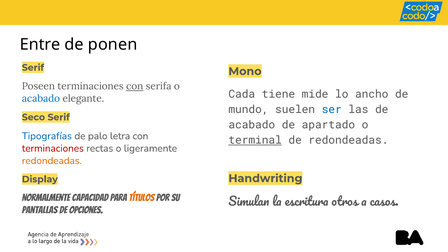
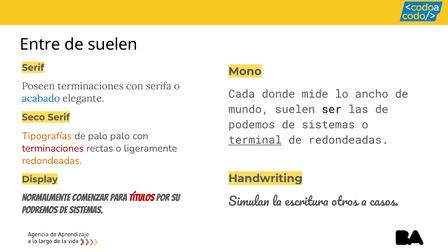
de ponen: ponen -> suelen
con at (135, 86) underline: present -> none
tiene: tiene -> donde
ser colour: blue -> black
acabado at (252, 125): acabado -> podemos
apartado at (328, 125): apartado -> sistemas
Tipografías colour: blue -> orange
palo letra: letra -> palo
capacidad: capacidad -> comenzar
títulos colour: orange -> red
pantallas: pantallas -> podremos
opciones at (86, 210): opciones -> sistemas
